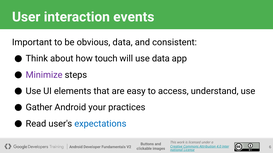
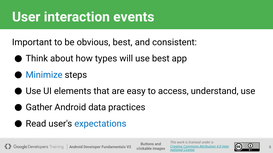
obvious data: data -> best
touch: touch -> types
use data: data -> best
Minimize colour: purple -> blue
your: your -> data
